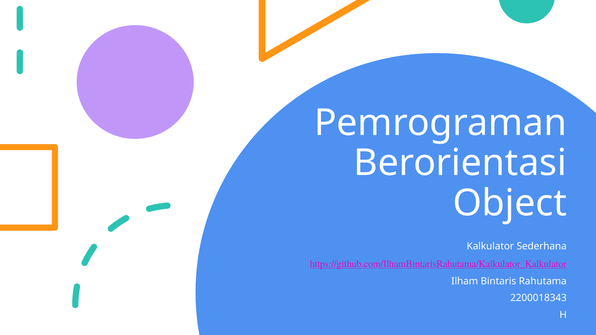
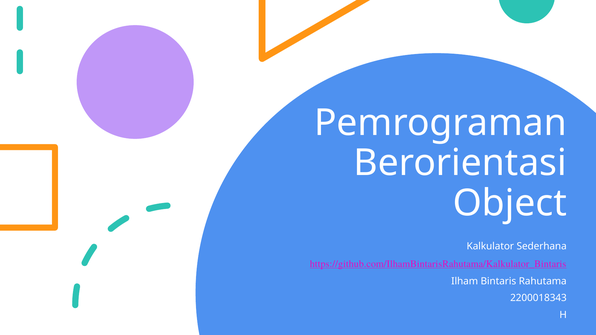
https://github.com/IlhamBintarisRahutama/Kalkulator_Kalkulator: https://github.com/IlhamBintarisRahutama/Kalkulator_Kalkulator -> https://github.com/IlhamBintarisRahutama/Kalkulator_Bintaris
